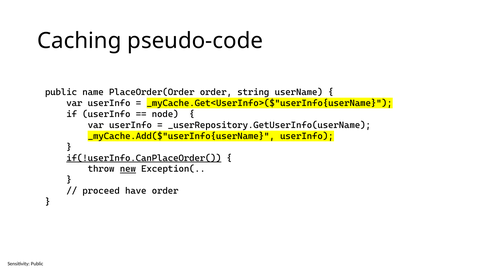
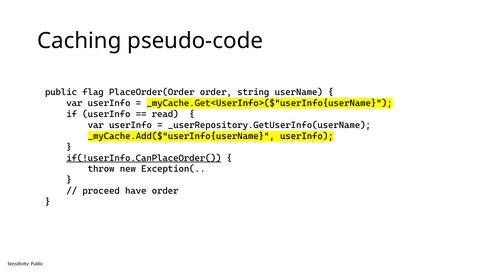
name: name -> flag
node: node -> read
new underline: present -> none
